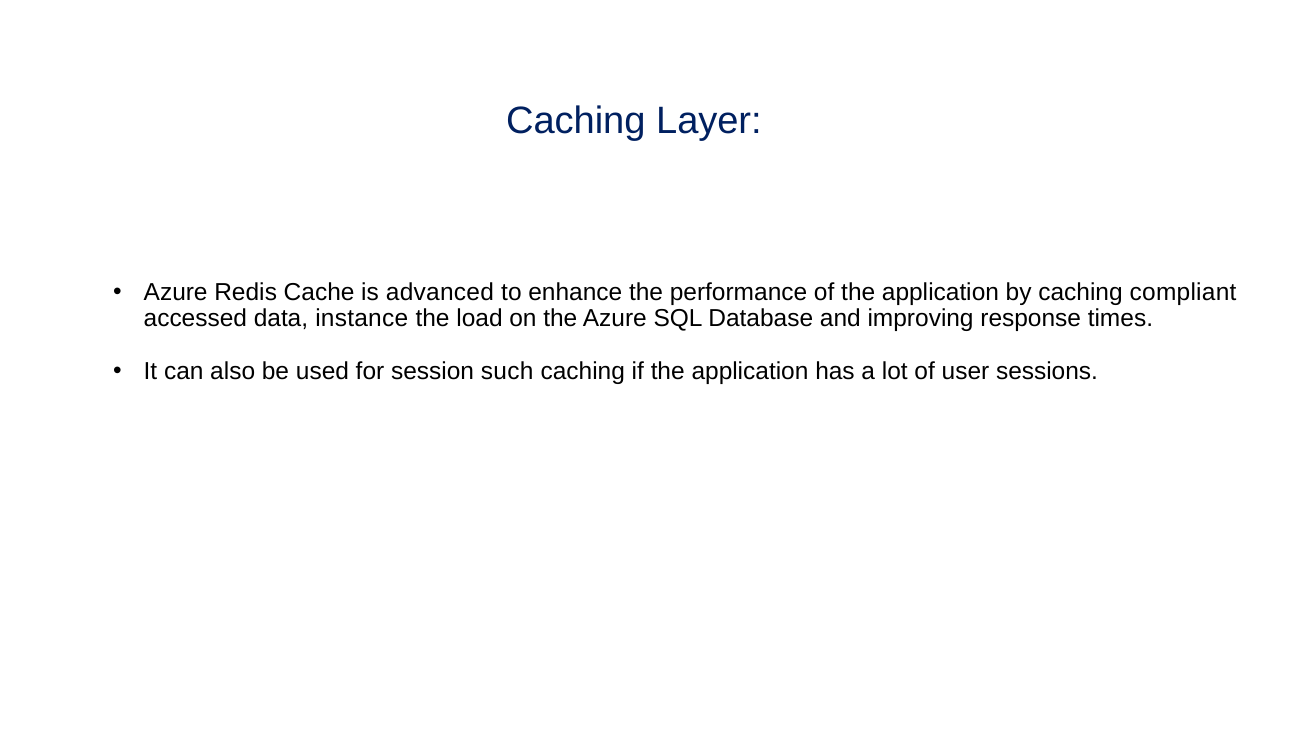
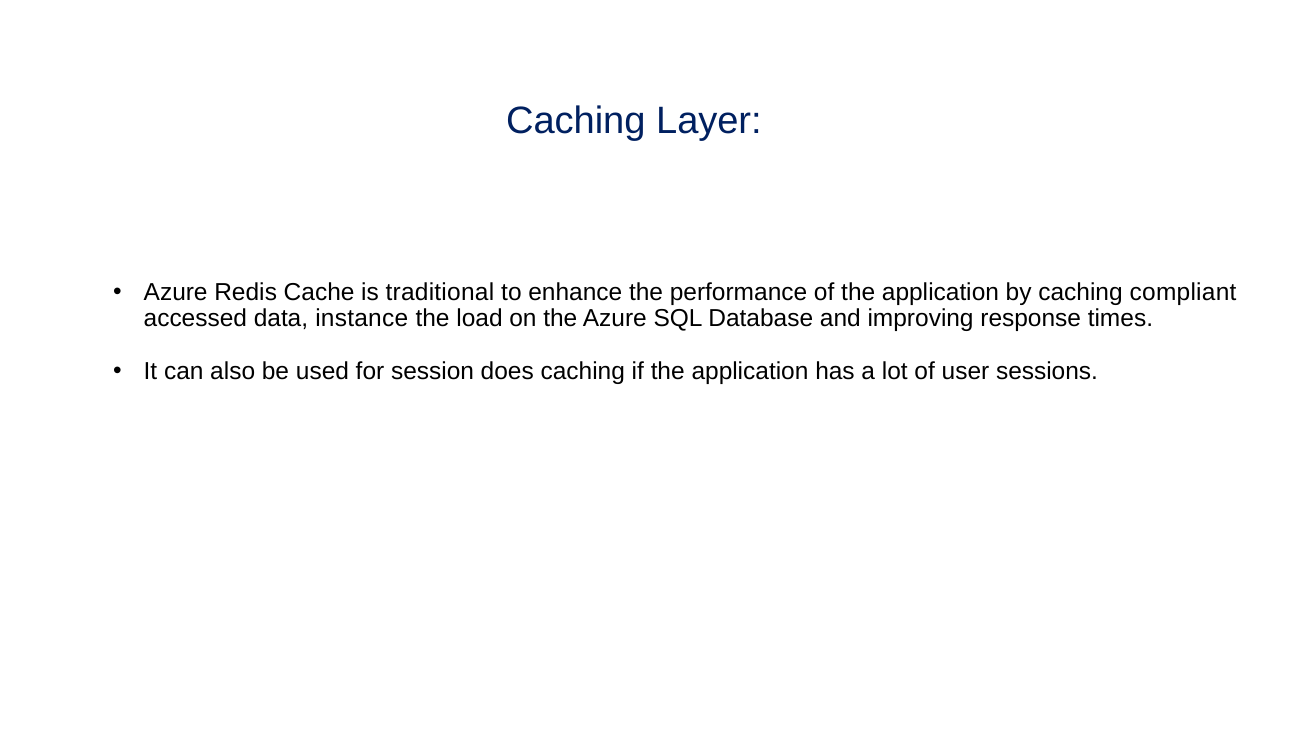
advanced: advanced -> traditional
such: such -> does
